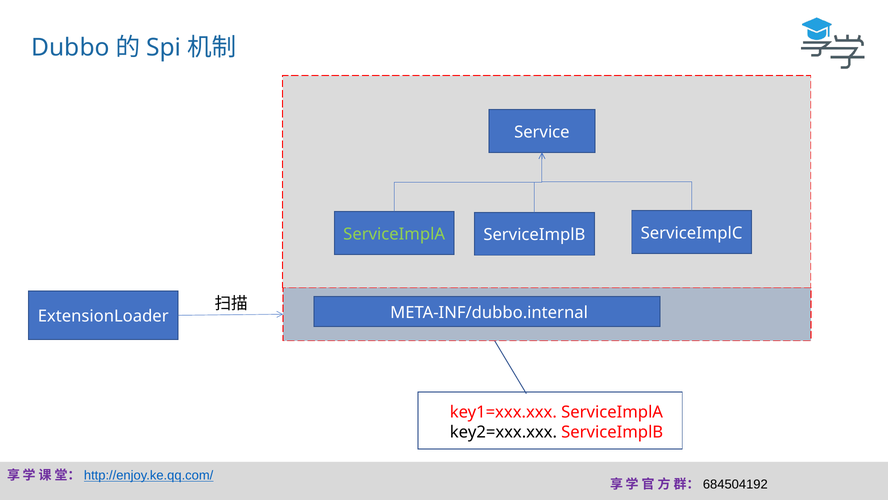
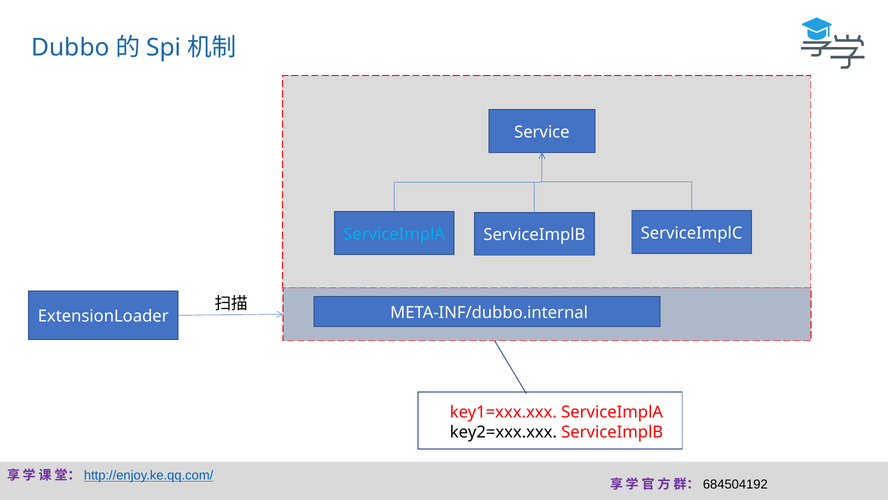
ServiceImplA at (394, 234) colour: light green -> light blue
